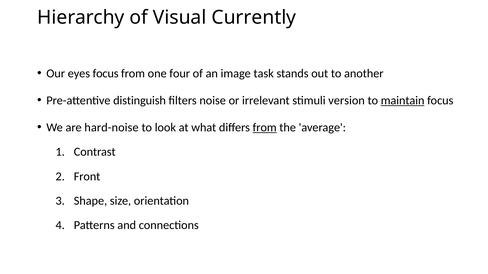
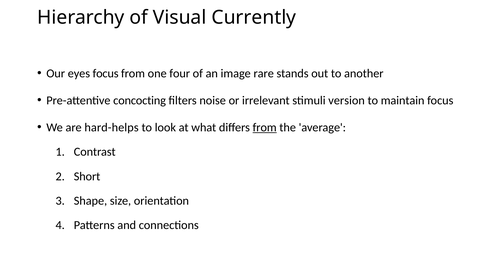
task: task -> rare
distinguish: distinguish -> concocting
maintain underline: present -> none
hard-noise: hard-noise -> hard-helps
Front: Front -> Short
